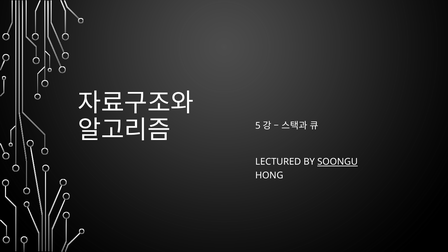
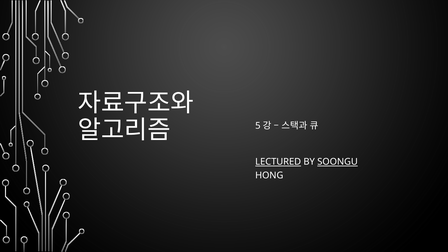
LECTURED underline: none -> present
